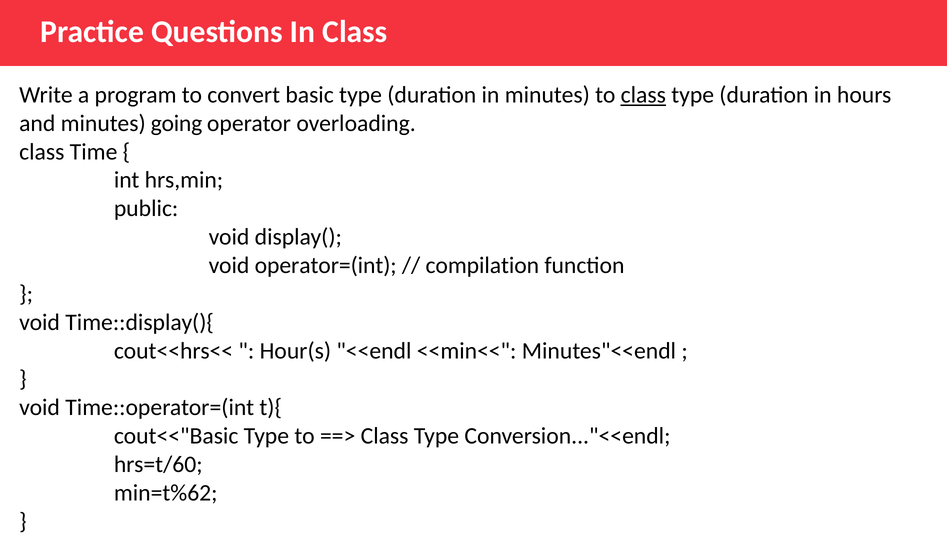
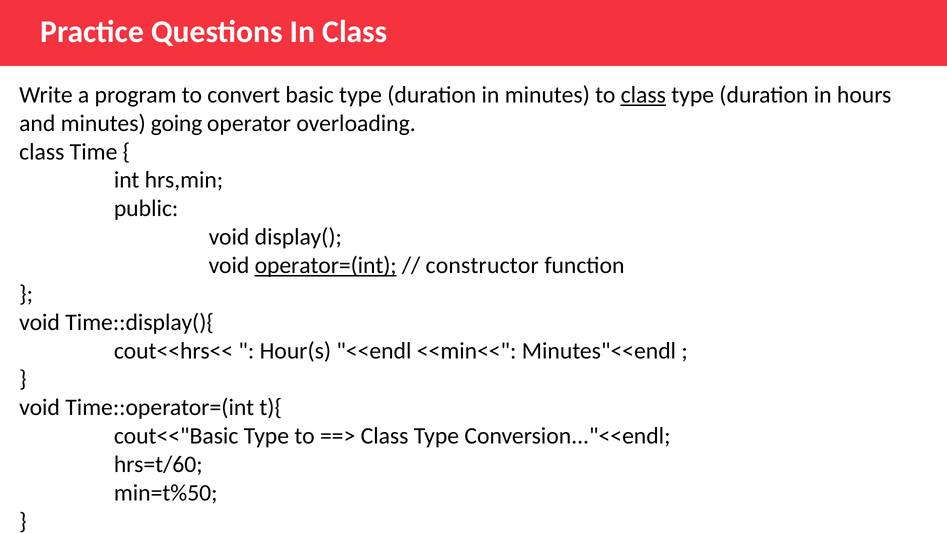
operator=(int underline: none -> present
compilation: compilation -> constructor
min=t%62: min=t%62 -> min=t%50
